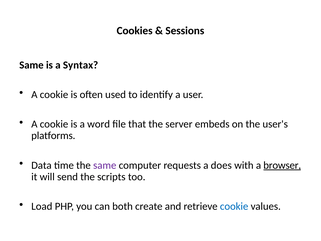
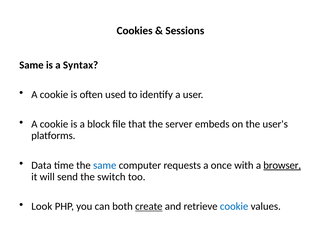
word: word -> block
same at (105, 165) colour: purple -> blue
does: does -> once
scripts: scripts -> switch
Load: Load -> Look
create underline: none -> present
